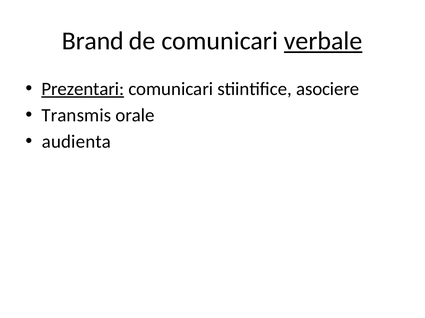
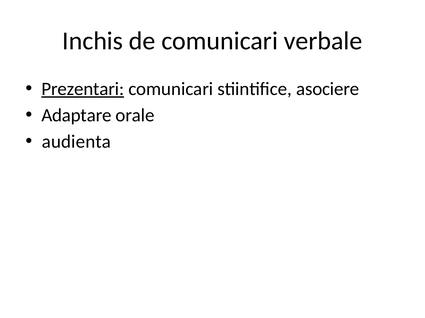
Brand: Brand -> Inchis
verbale underline: present -> none
Transmis: Transmis -> Adaptare
